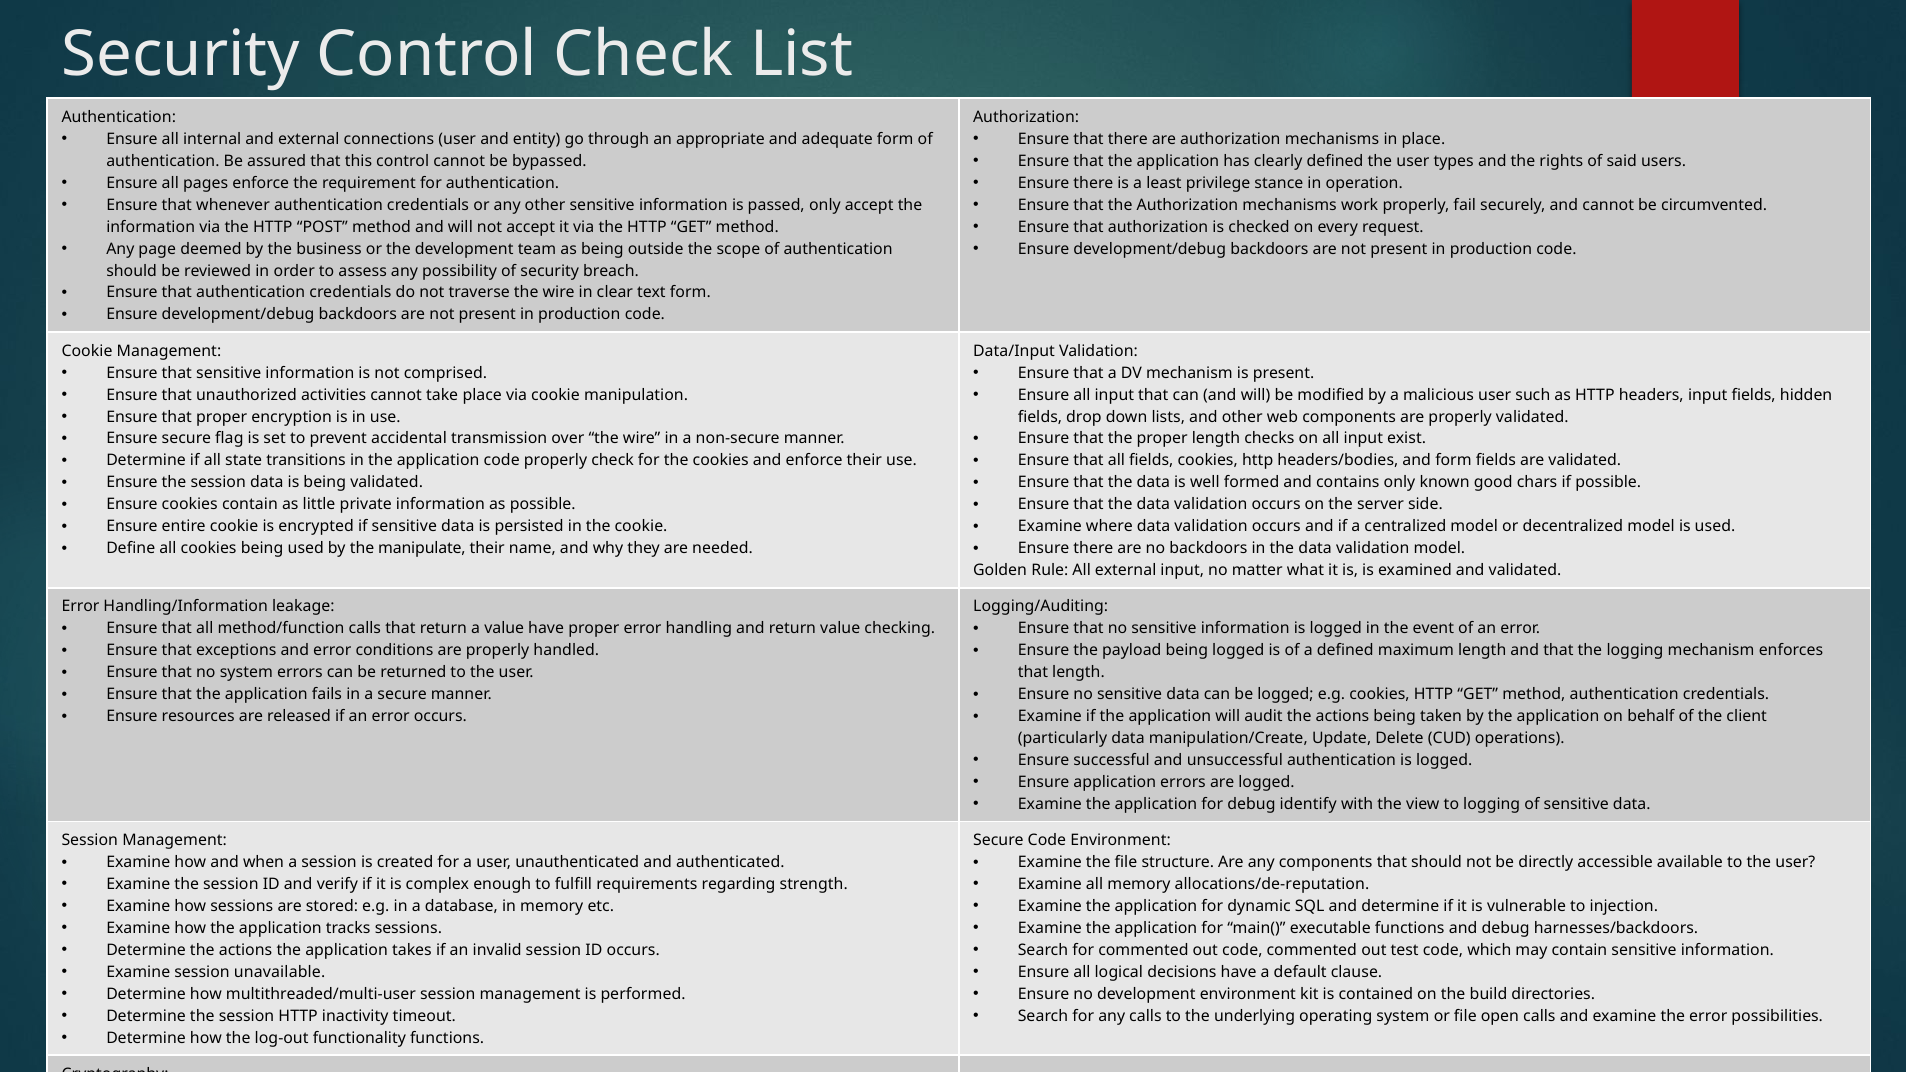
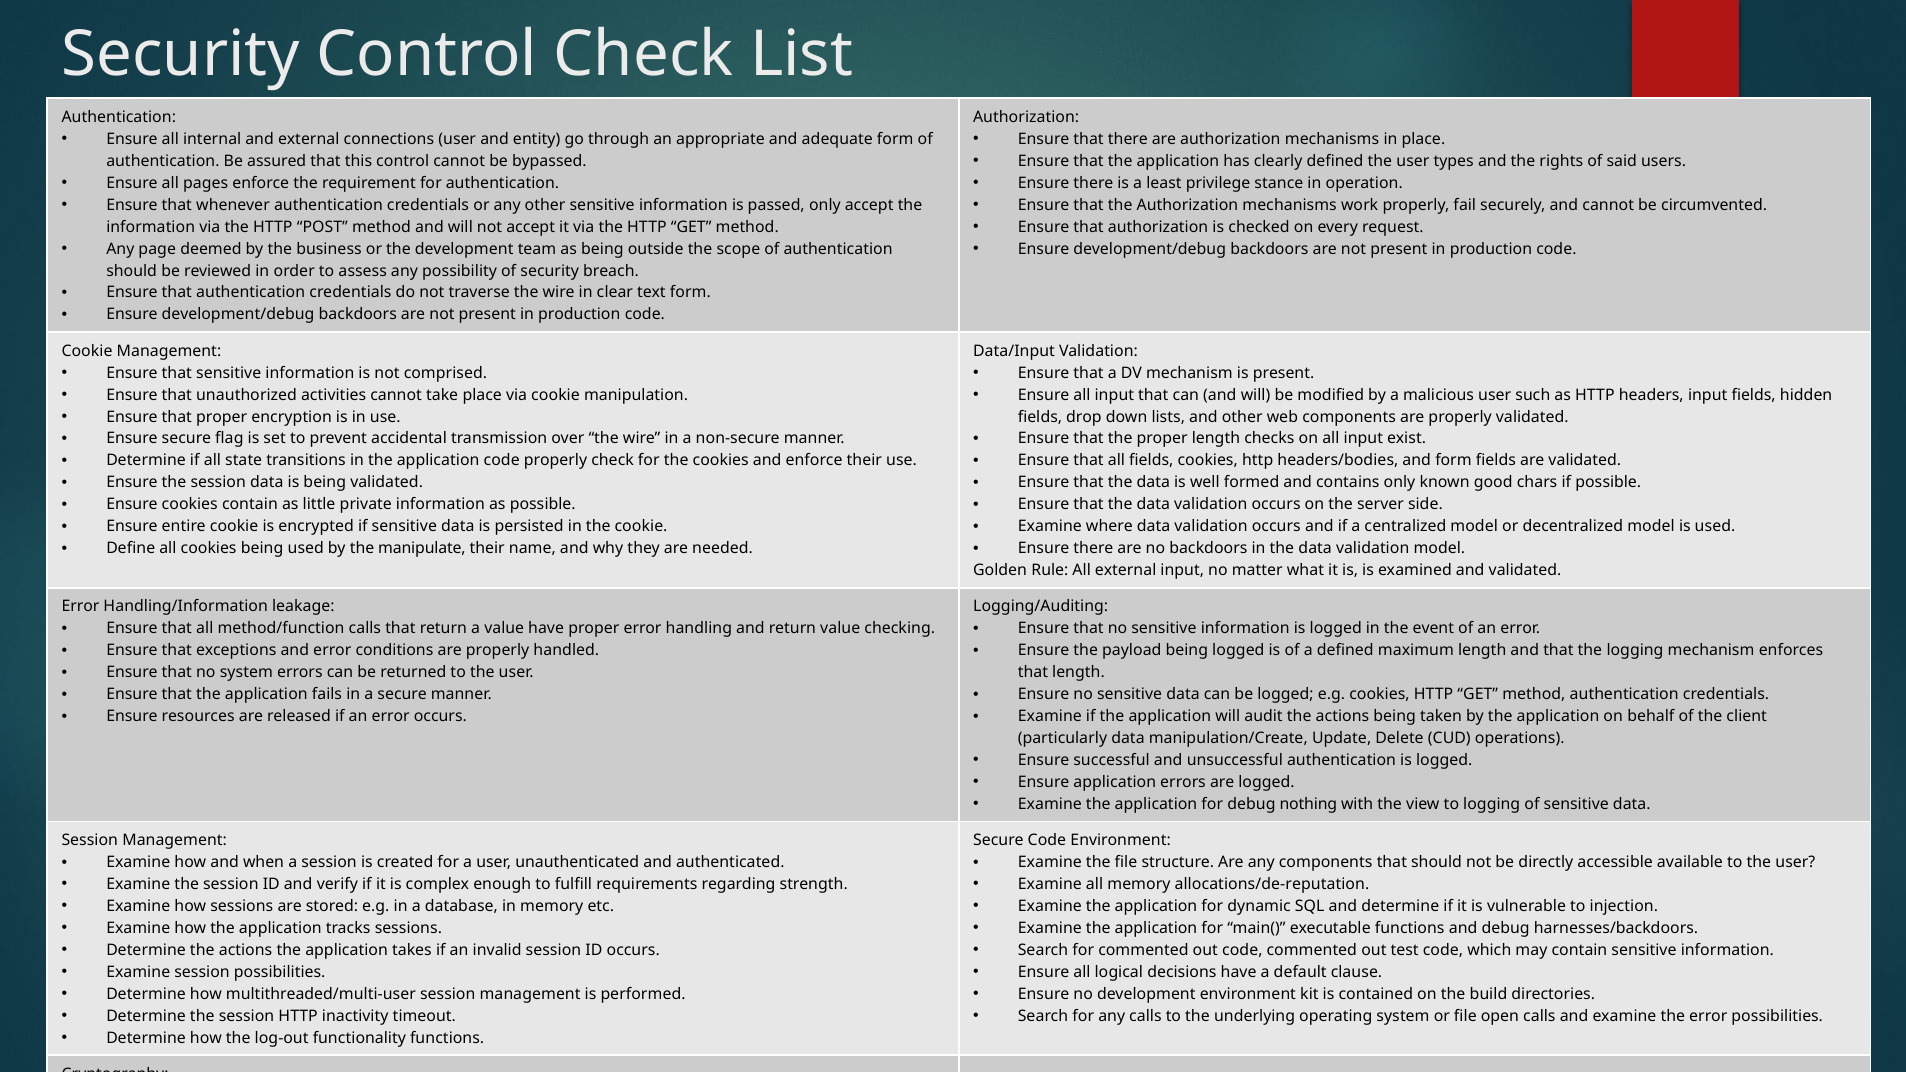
identify: identify -> nothing
session unavailable: unavailable -> possibilities
